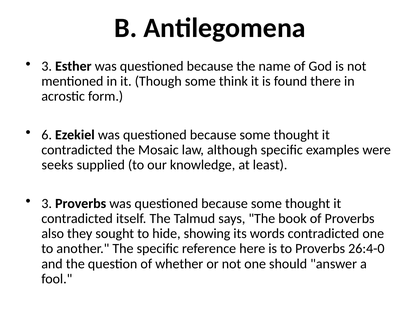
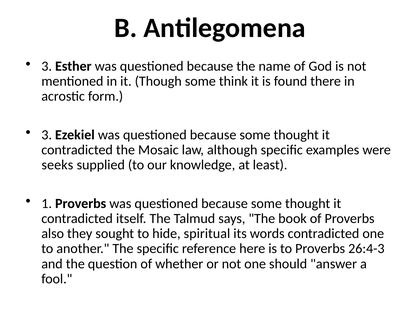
6 at (47, 135): 6 -> 3
3 at (47, 204): 3 -> 1
showing: showing -> spiritual
26:4-0: 26:4-0 -> 26:4-3
